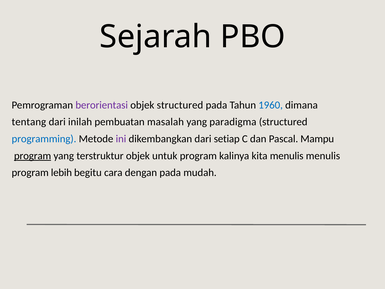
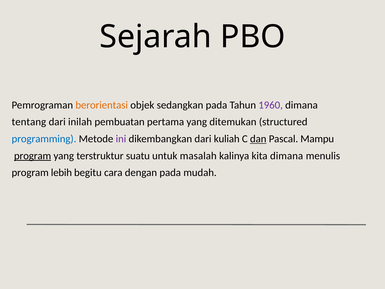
berorientasi colour: purple -> orange
objek structured: structured -> sedangkan
1960 colour: blue -> purple
masalah: masalah -> pertama
paradigma: paradigma -> ditemukan
setiap: setiap -> kuliah
dan underline: none -> present
terstruktur objek: objek -> suatu
untuk program: program -> masalah
kita menulis: menulis -> dimana
